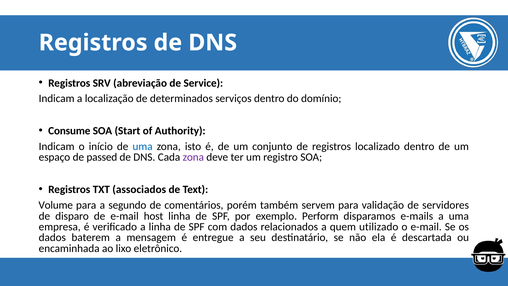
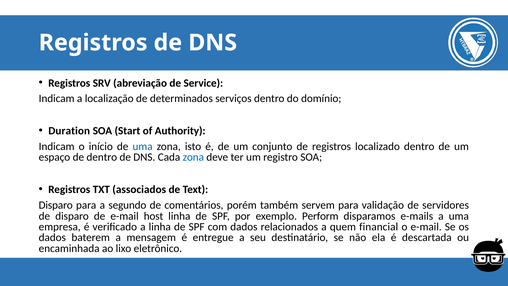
Consume: Consume -> Duration
de passed: passed -> dentro
zona at (193, 157) colour: purple -> blue
Volume at (56, 205): Volume -> Disparo
utilizado: utilizado -> financial
